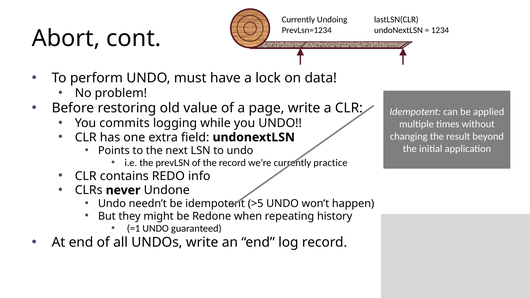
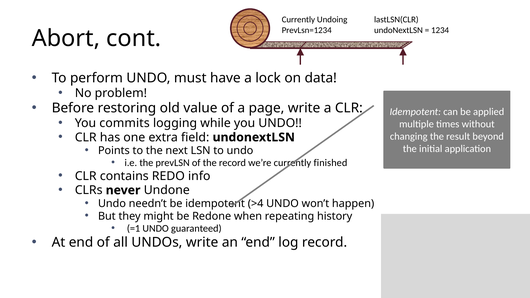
practice: practice -> finished
>5: >5 -> >4
